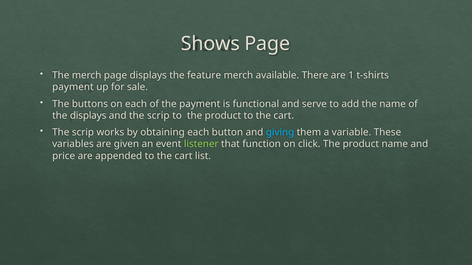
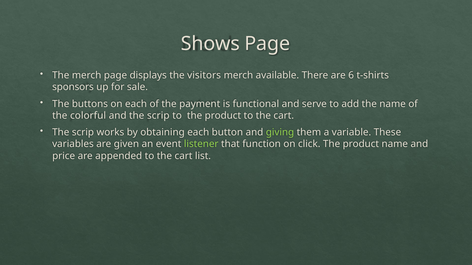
feature: feature -> visitors
1: 1 -> 6
payment at (73, 87): payment -> sponsors
the displays: displays -> colorful
giving colour: light blue -> light green
